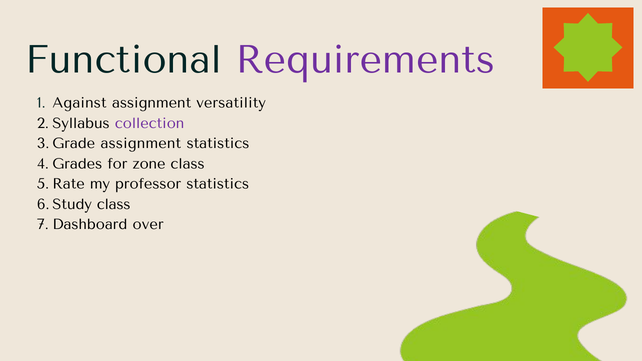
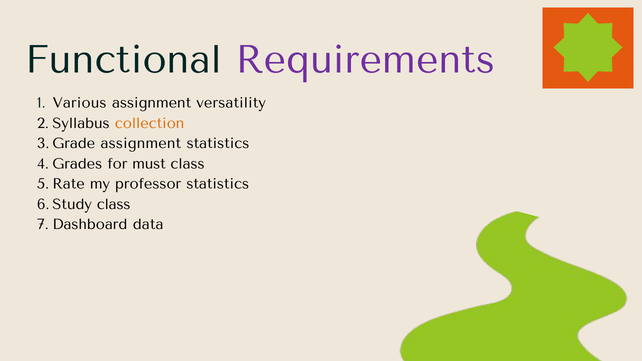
Against: Against -> Various
collection colour: purple -> orange
zone: zone -> must
over: over -> data
